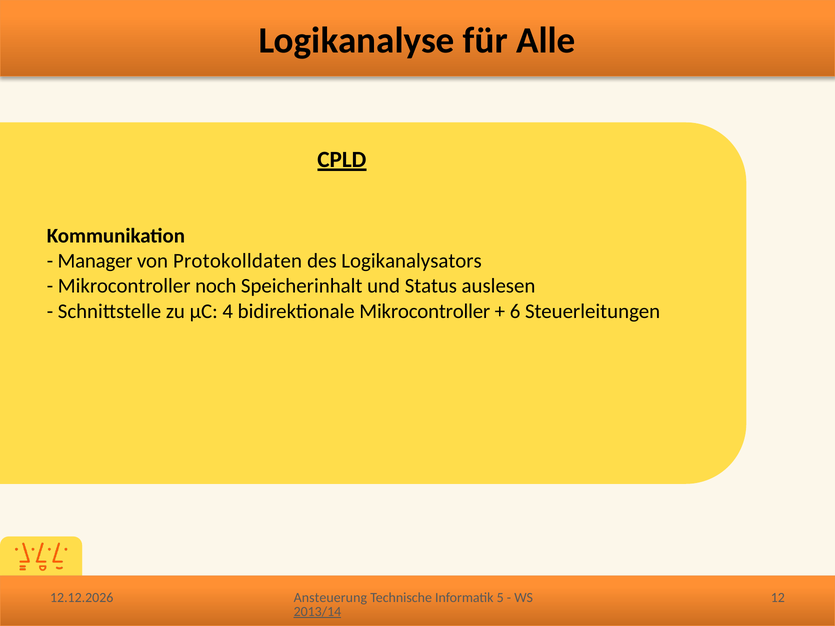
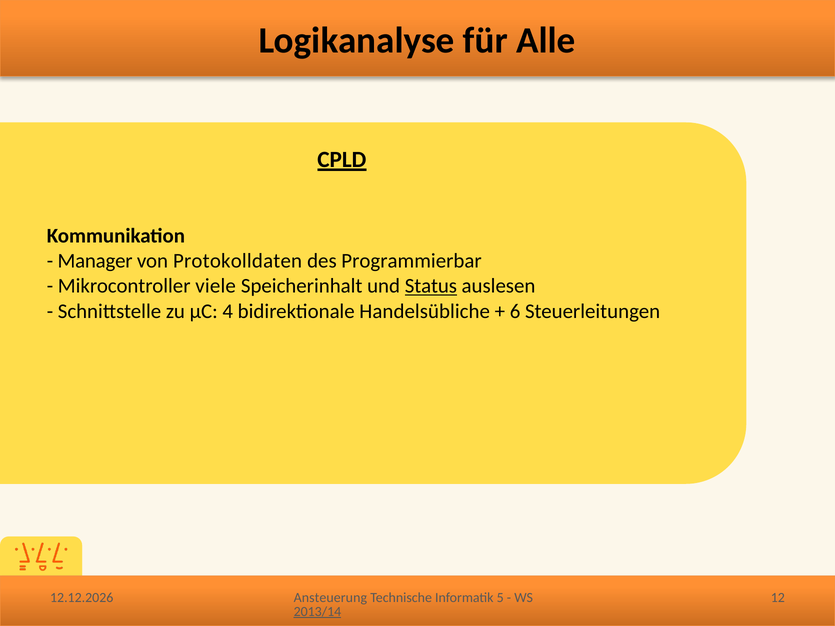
Logikanalysators: Logikanalysators -> Programmierbar
noch: noch -> viele
Status underline: none -> present
bidirektionale Mikrocontroller: Mikrocontroller -> Handelsübliche
